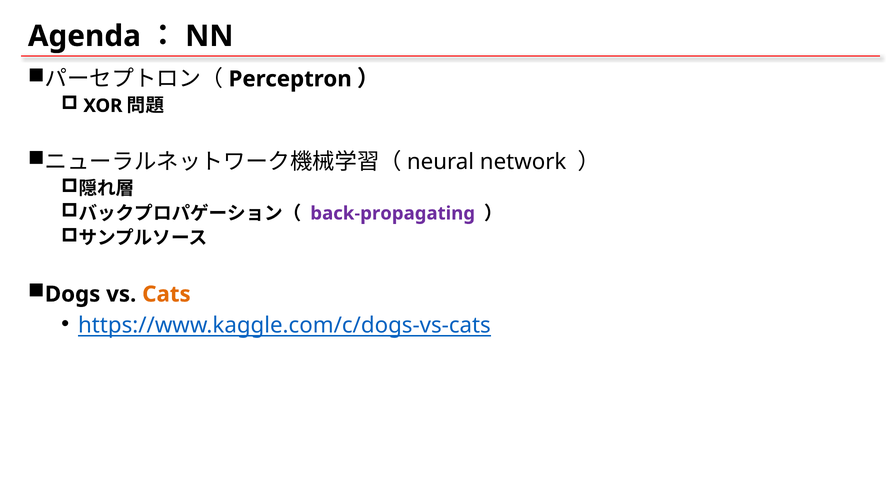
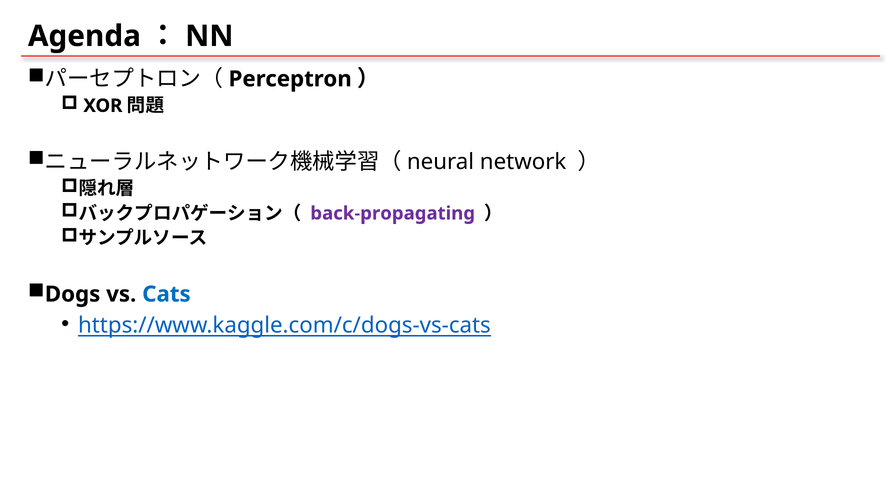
Cats colour: orange -> blue
